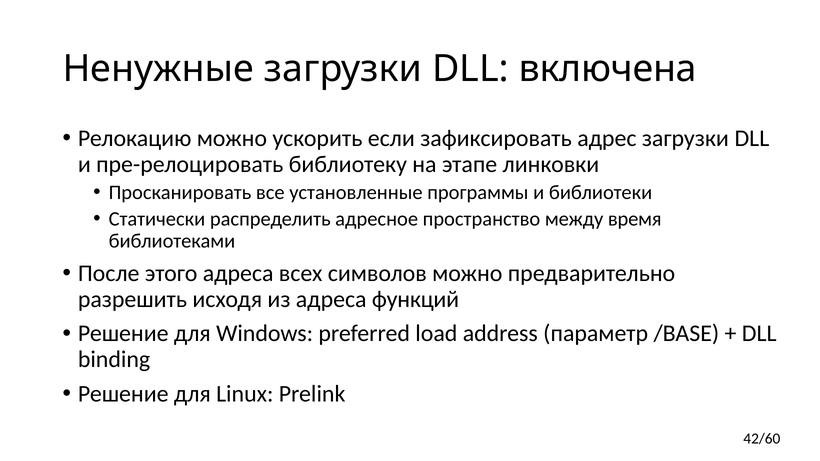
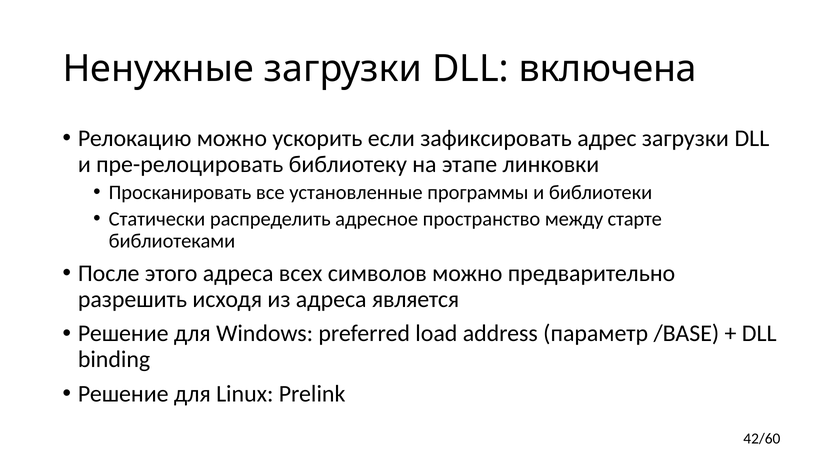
время: время -> старте
функций: функций -> является
